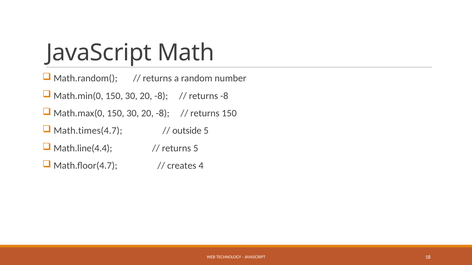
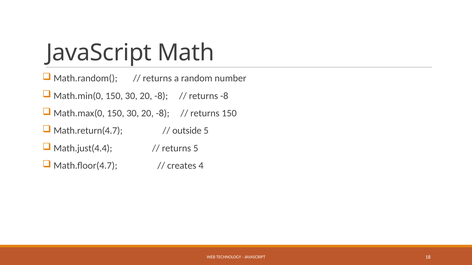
Math.times(4.7: Math.times(4.7 -> Math.return(4.7
Math.line(4.4: Math.line(4.4 -> Math.just(4.4
